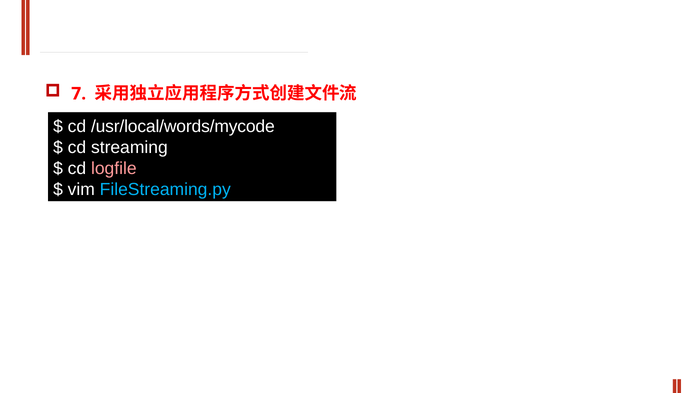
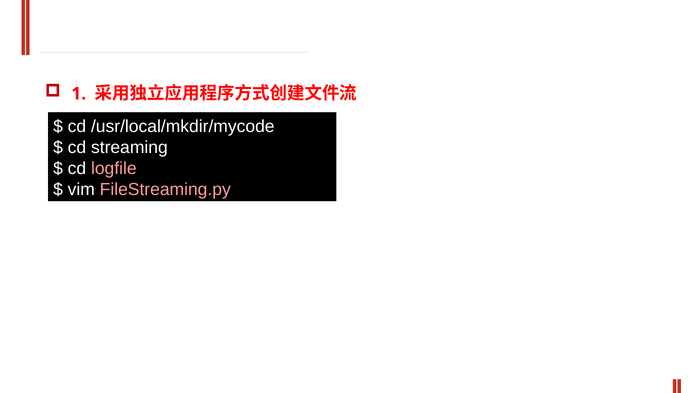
7: 7 -> 1
/usr/local/words/mycode: /usr/local/words/mycode -> /usr/local/mkdir/mycode
FileStreaming.py colour: light blue -> pink
